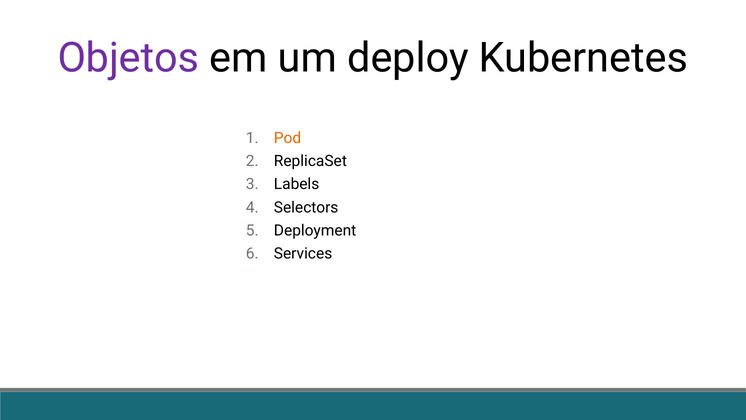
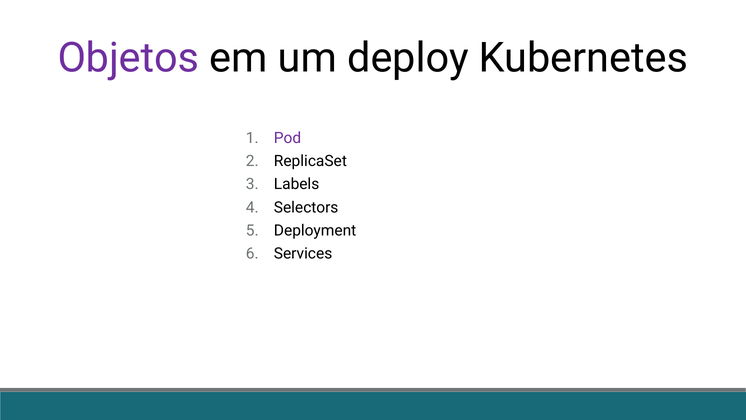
Pod colour: orange -> purple
